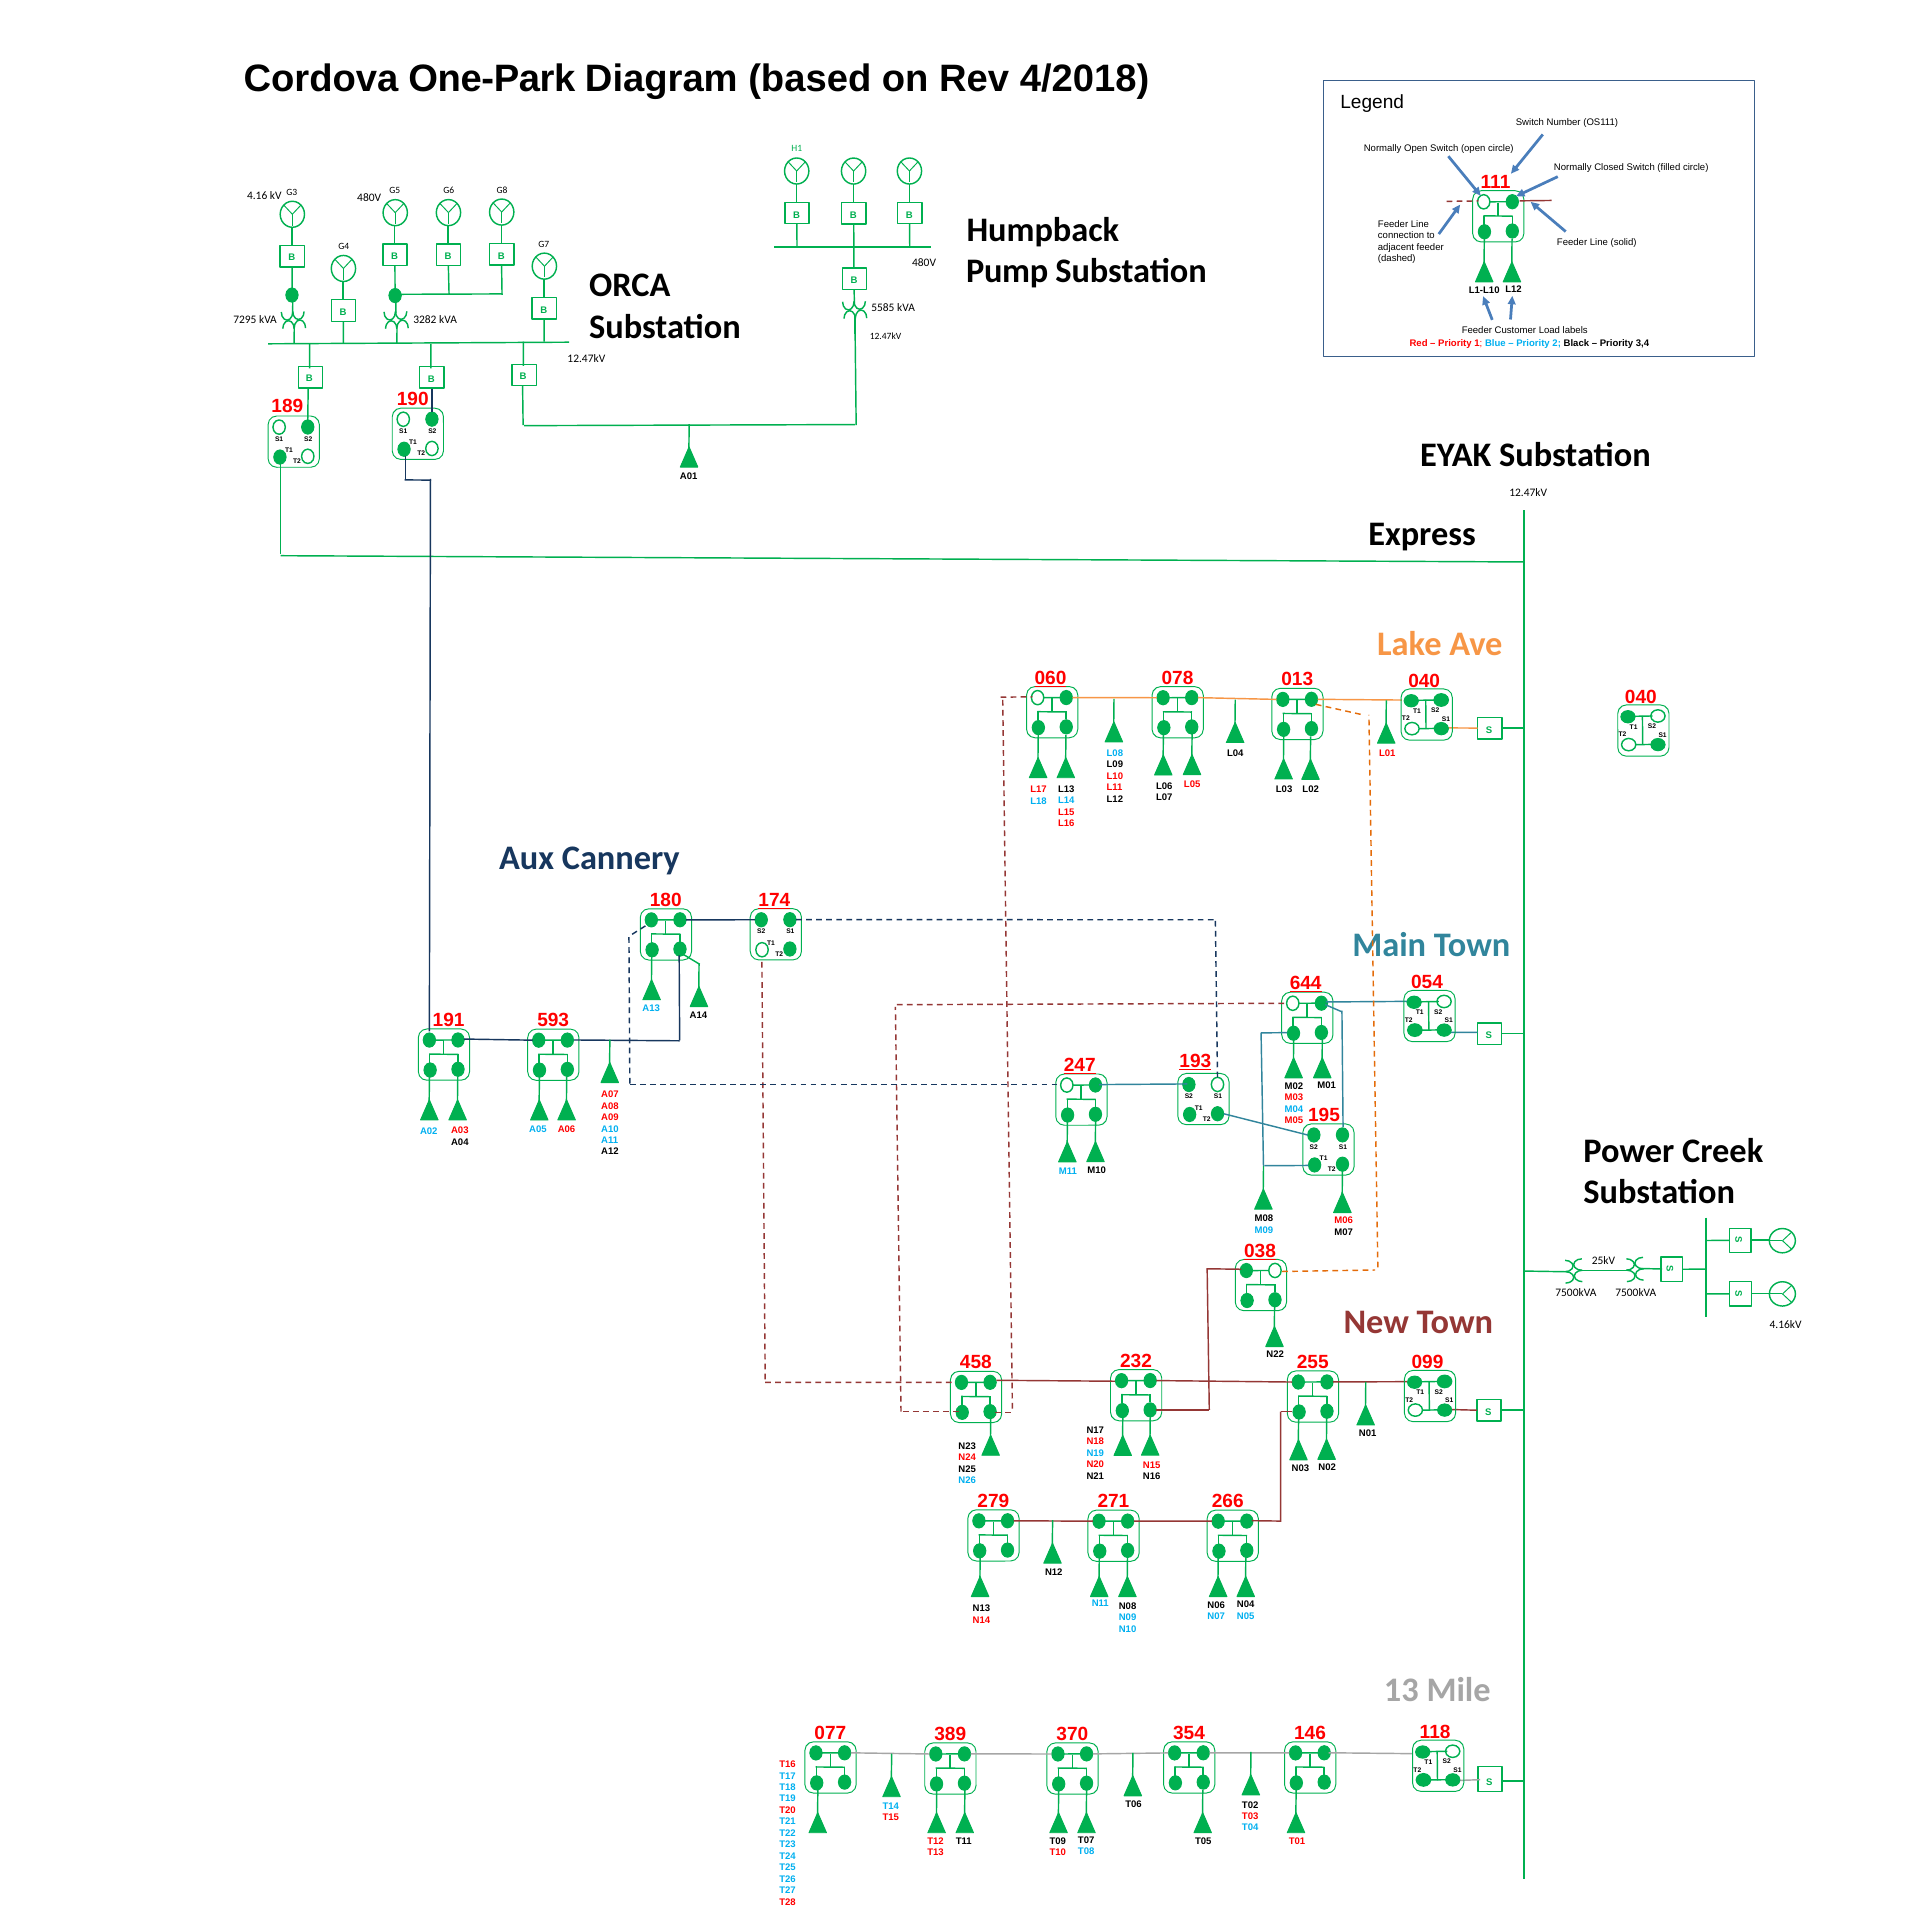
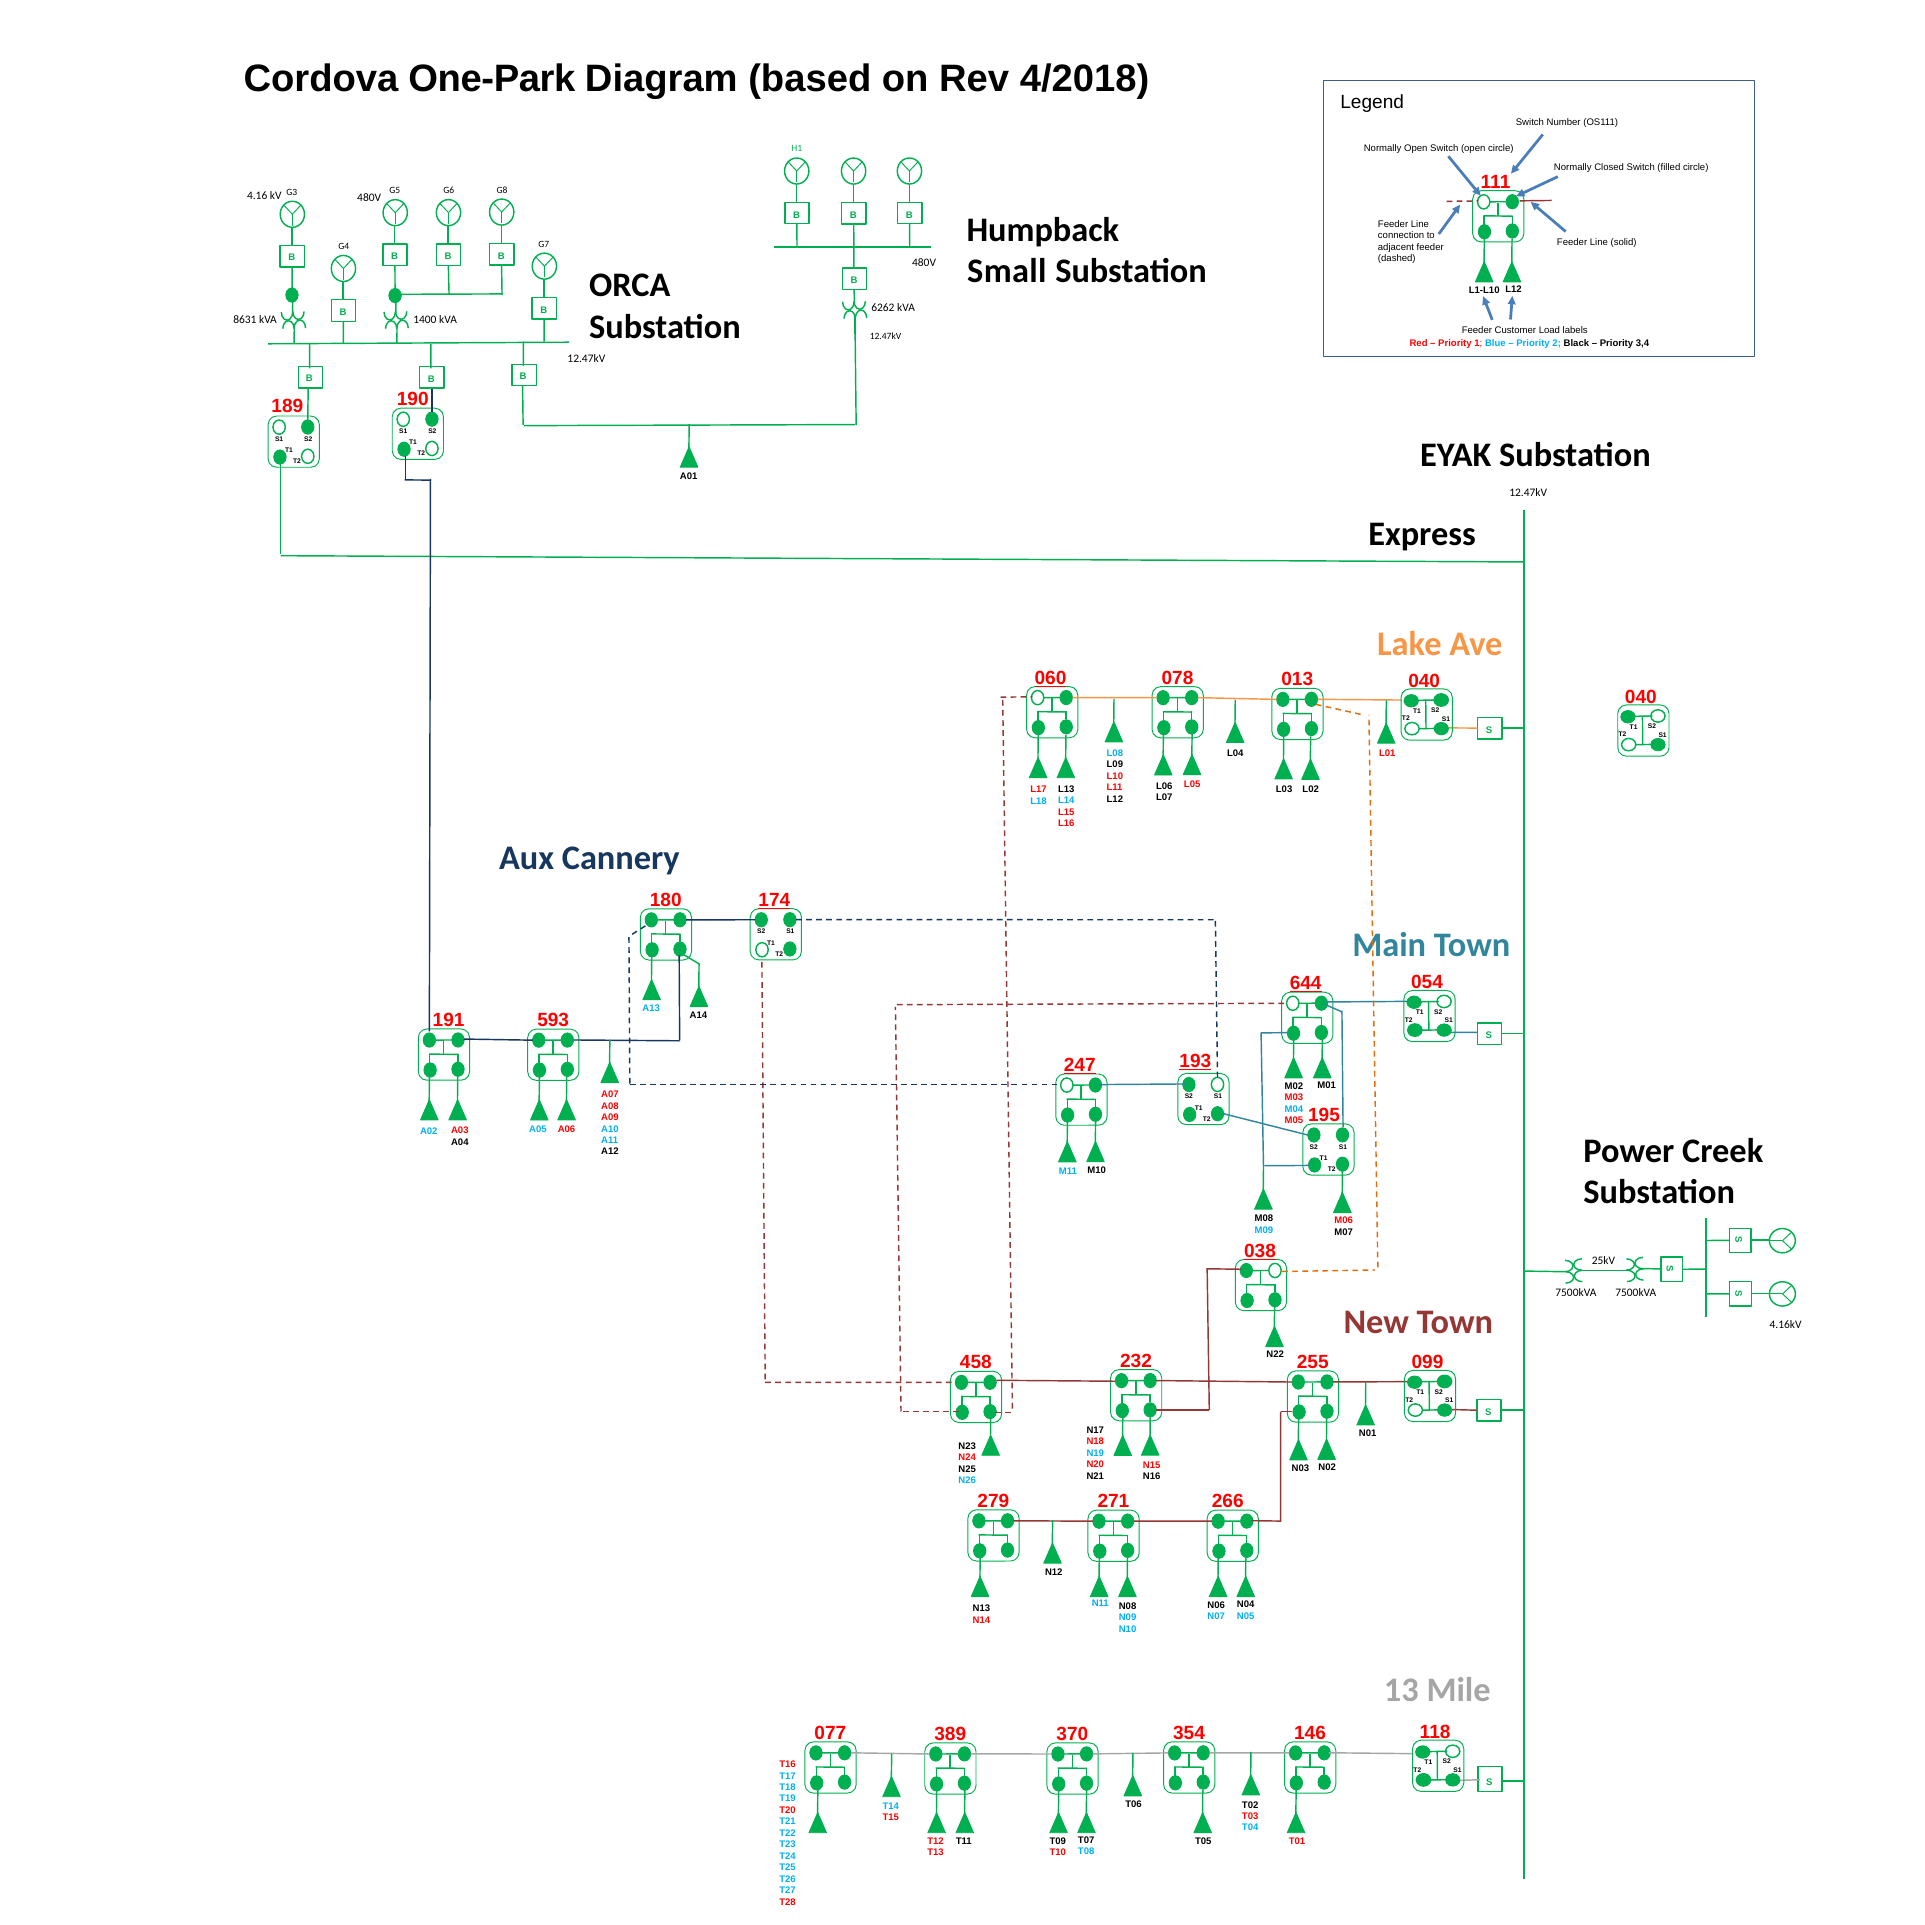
Pump: Pump -> Small
5585: 5585 -> 6262
7295: 7295 -> 8631
3282: 3282 -> 1400
